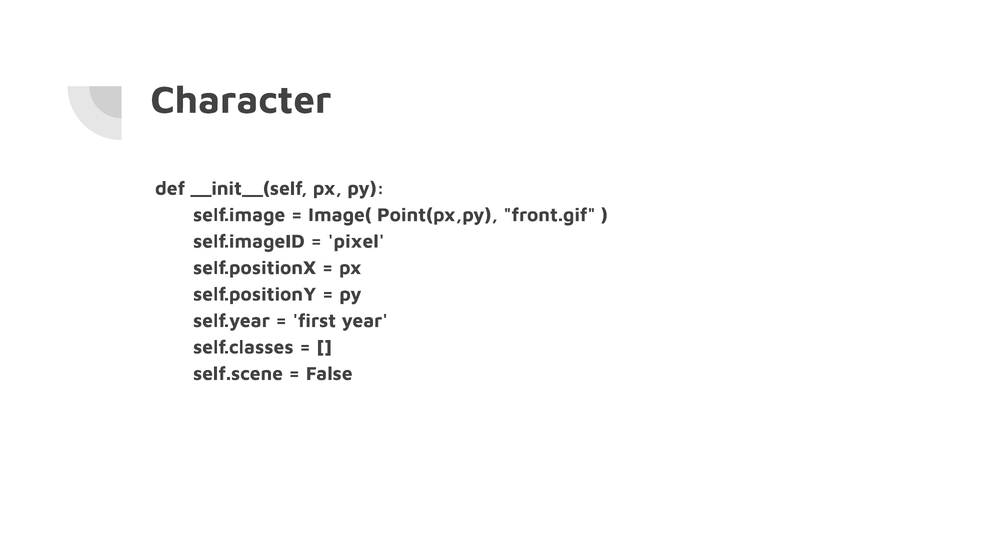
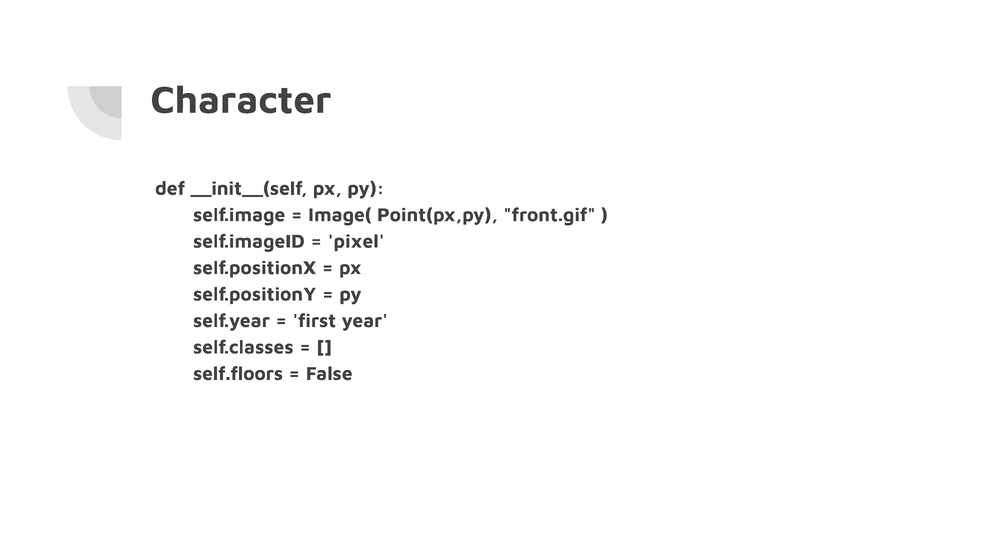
self.scene: self.scene -> self.floors
